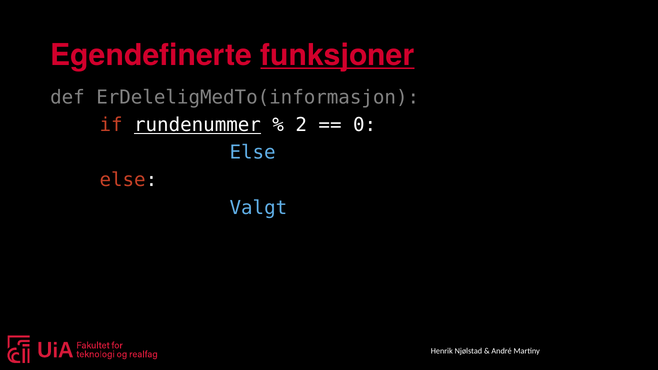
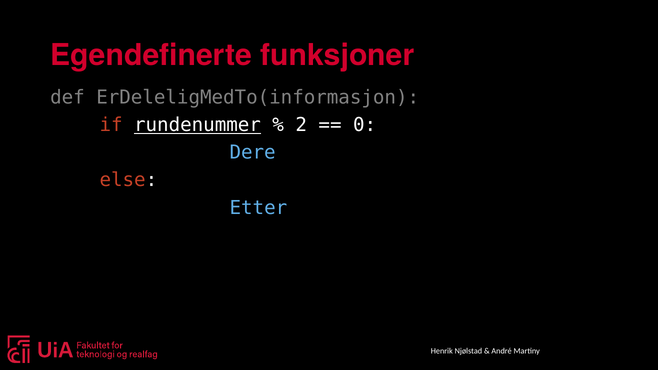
funksjoner underline: present -> none
Else at (253, 153): Else -> Dere
Valgt: Valgt -> Etter
